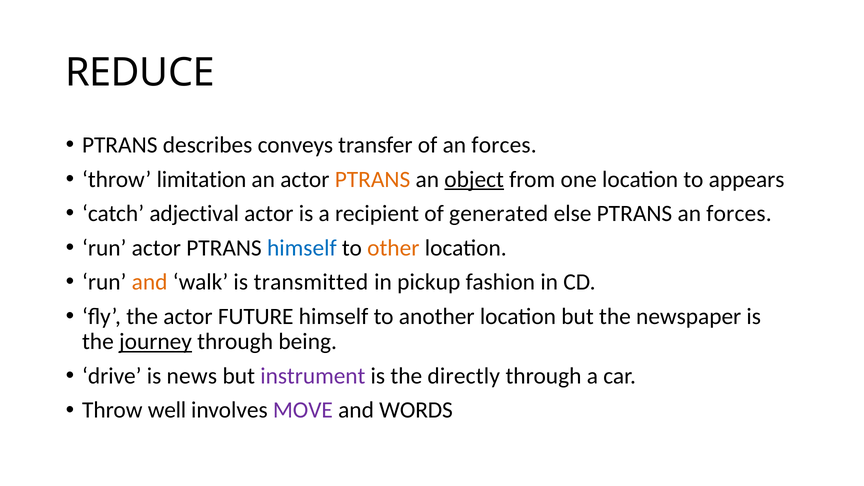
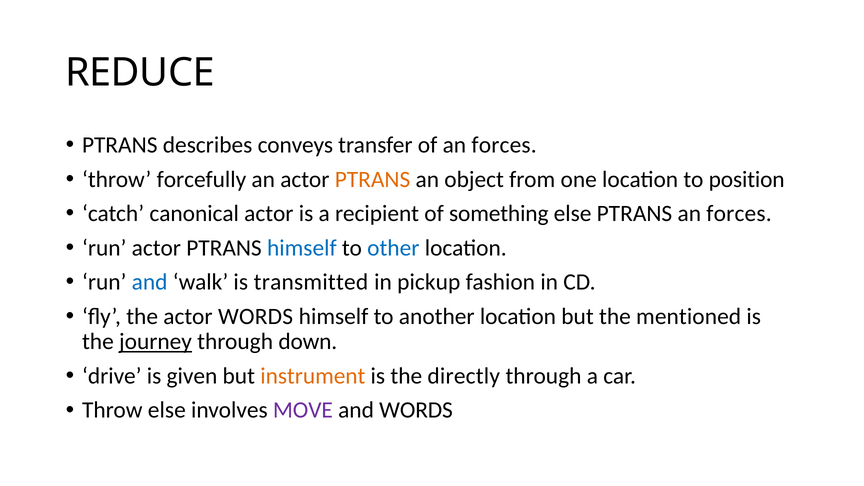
limitation: limitation -> forcefully
object underline: present -> none
appears: appears -> position
adjectival: adjectival -> canonical
generated: generated -> something
other colour: orange -> blue
and at (150, 282) colour: orange -> blue
actor FUTURE: FUTURE -> WORDS
newspaper: newspaper -> mentioned
being: being -> down
news: news -> given
instrument colour: purple -> orange
Throw well: well -> else
